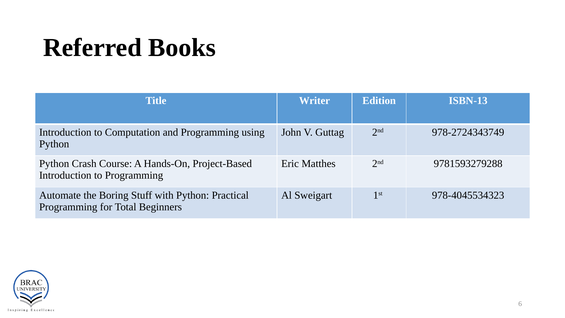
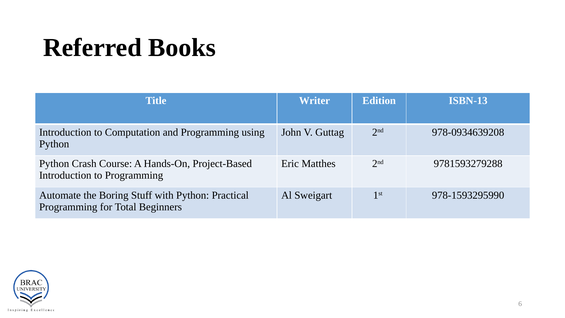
978-2724343749: 978-2724343749 -> 978-0934639208
978-4045534323: 978-4045534323 -> 978-1593295990
